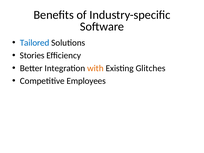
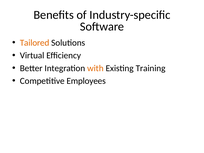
Tailored colour: blue -> orange
Stories: Stories -> Virtual
Glitches: Glitches -> Training
